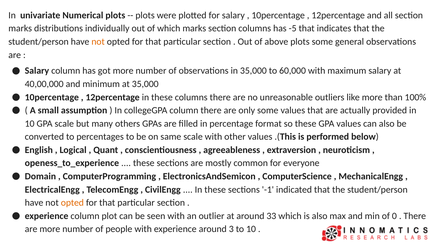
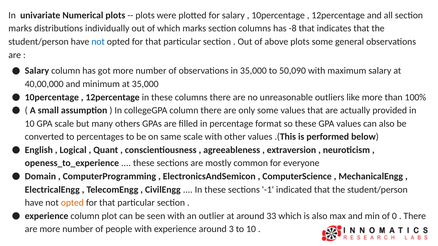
-5: -5 -> -8
not at (98, 42) colour: orange -> blue
60,000: 60,000 -> 50,090
